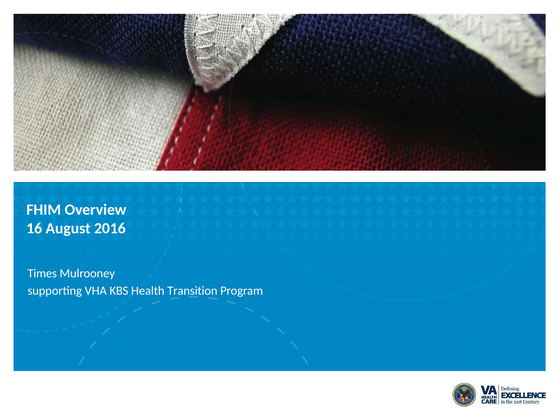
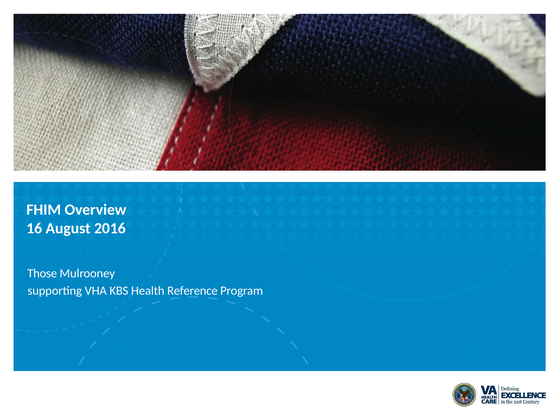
Times: Times -> Those
Transition: Transition -> Reference
